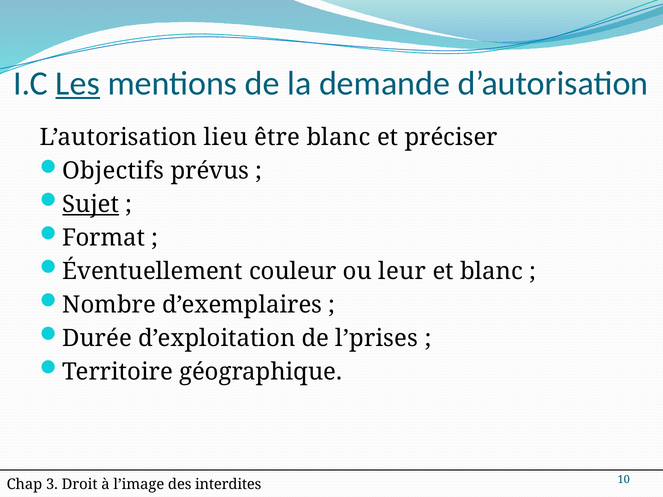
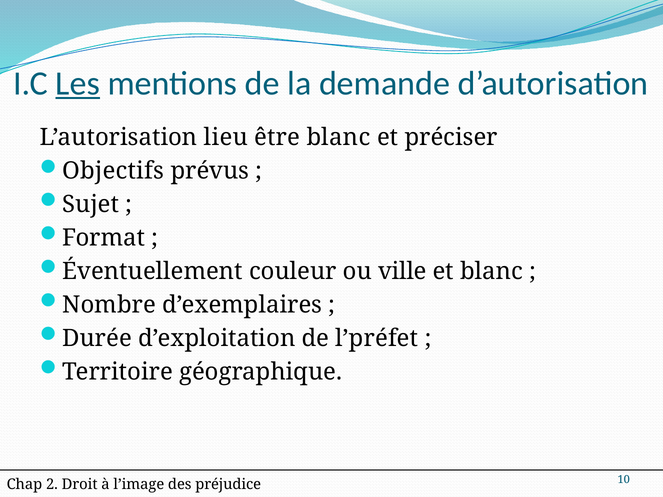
Sujet underline: present -> none
leur: leur -> ville
l’prises: l’prises -> l’préfet
3: 3 -> 2
interdites: interdites -> préjudice
